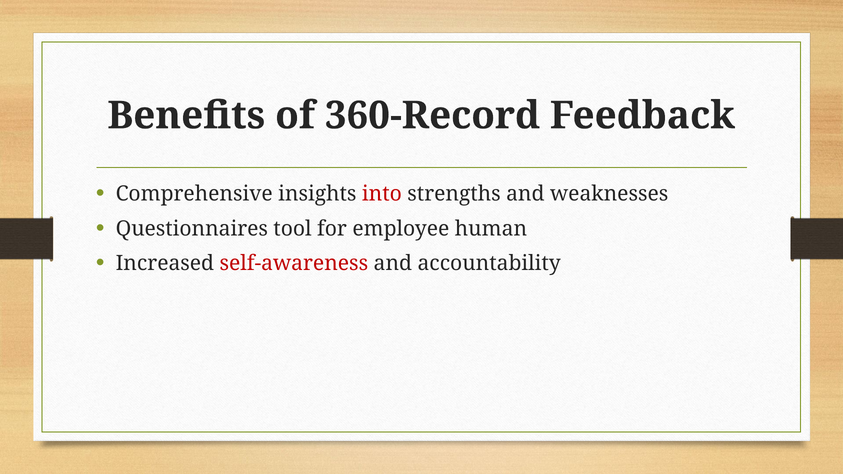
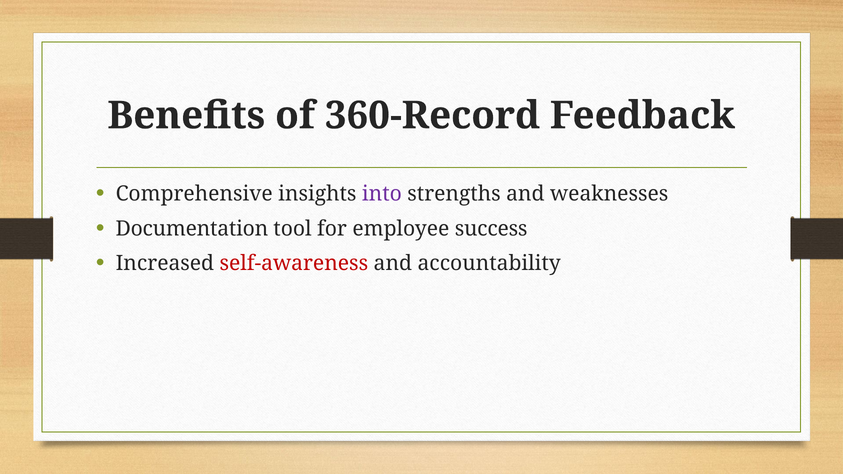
into colour: red -> purple
Questionnaires: Questionnaires -> Documentation
human: human -> success
